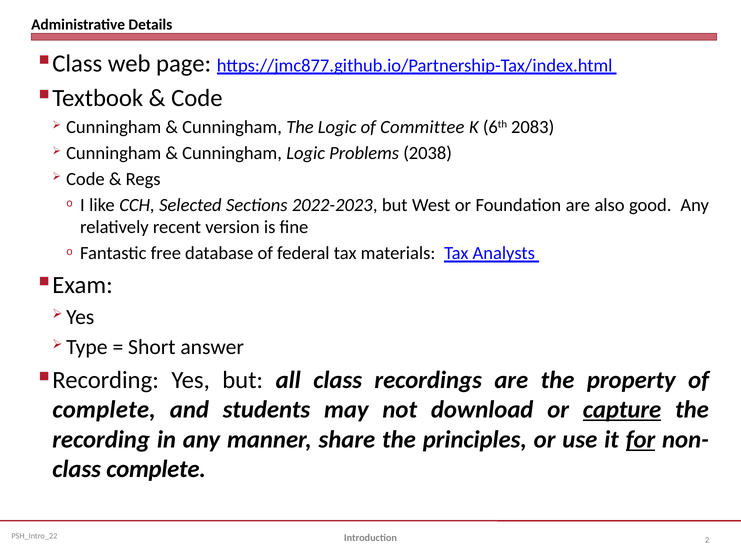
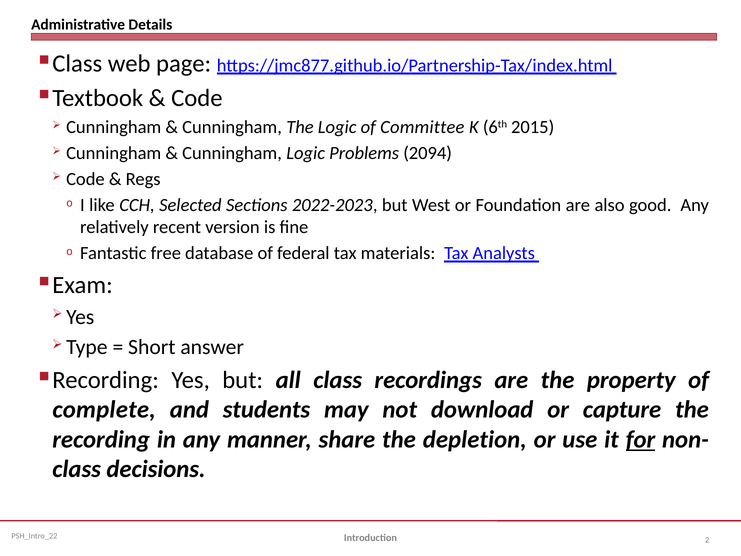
2083: 2083 -> 2015
2038: 2038 -> 2094
capture underline: present -> none
principles: principles -> depletion
class complete: complete -> decisions
